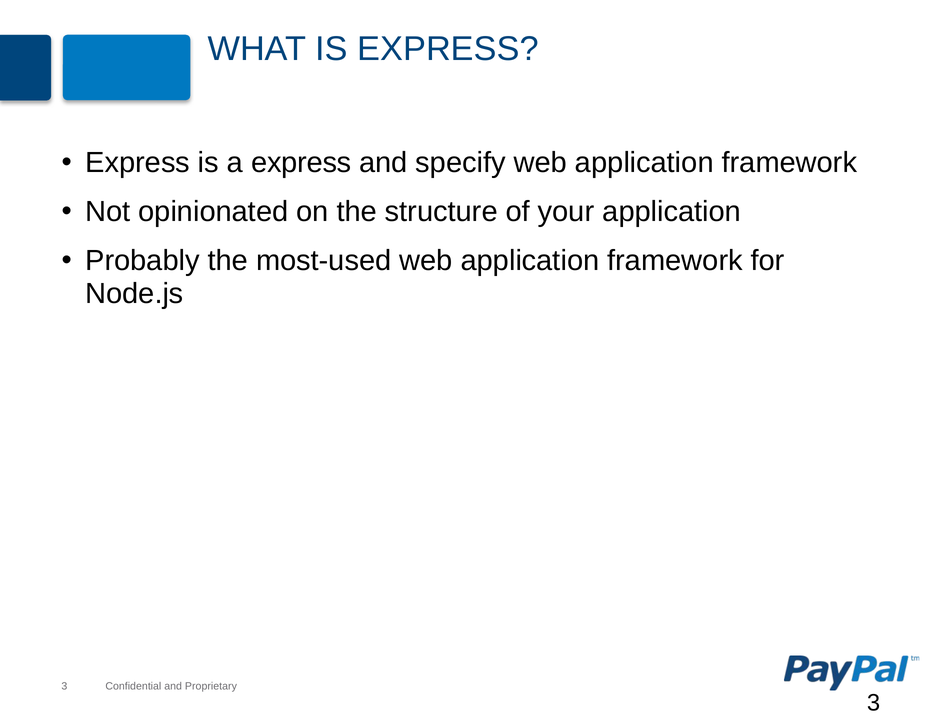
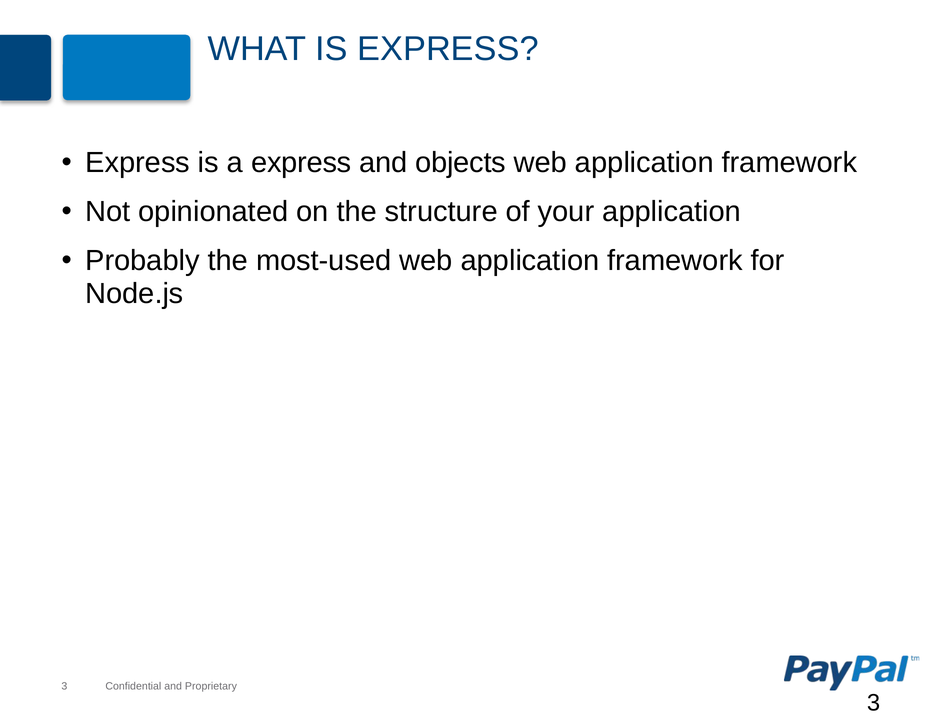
specify: specify -> objects
